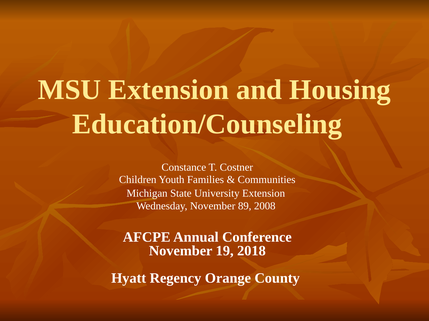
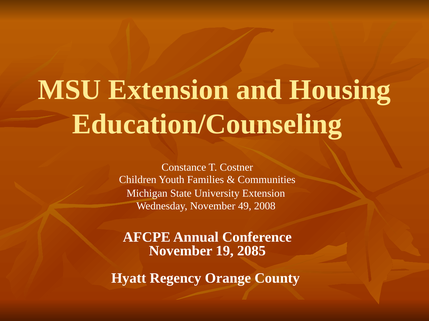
89: 89 -> 49
2018: 2018 -> 2085
